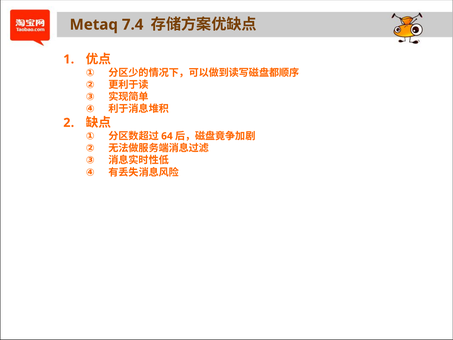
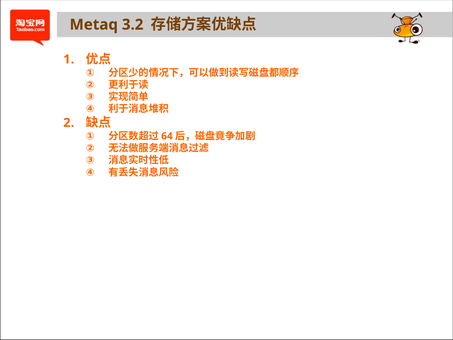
7.4: 7.4 -> 3.2
